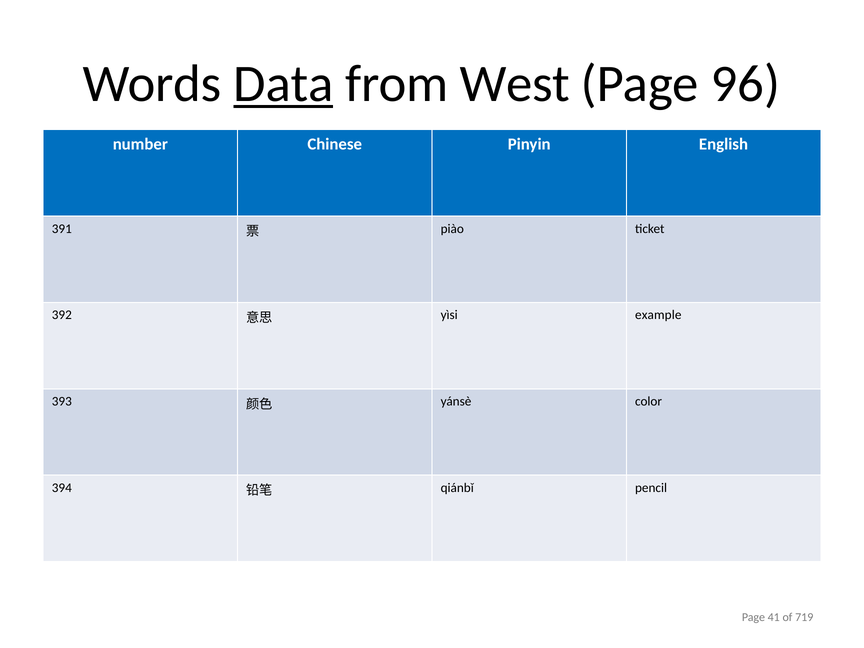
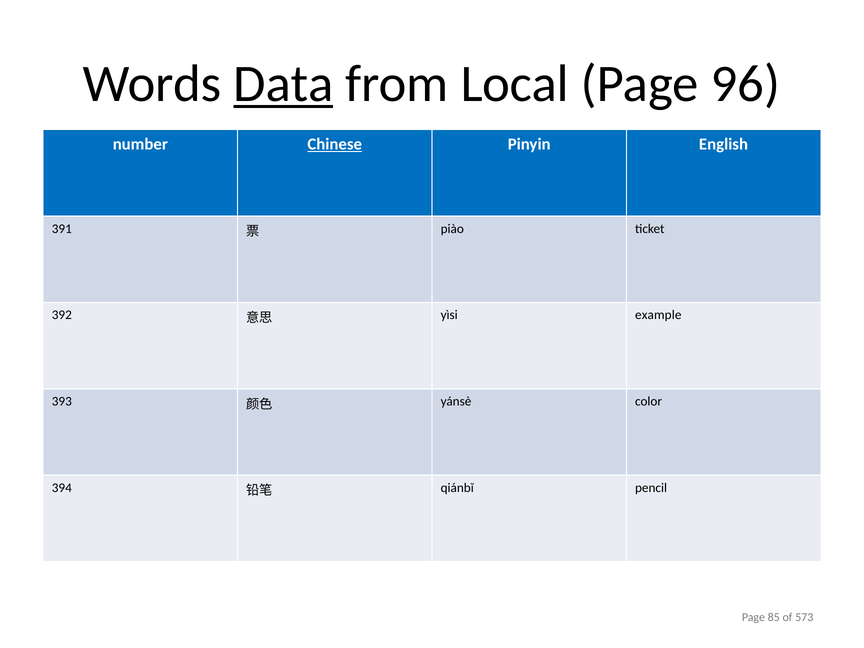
West: West -> Local
Chinese underline: none -> present
41: 41 -> 85
719: 719 -> 573
